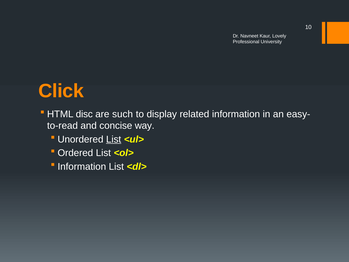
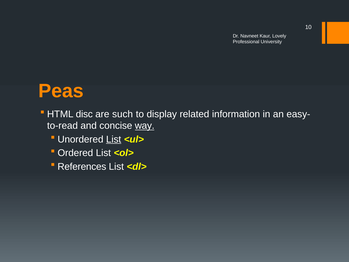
Click: Click -> Peas
way underline: none -> present
Information at (82, 166): Information -> References
